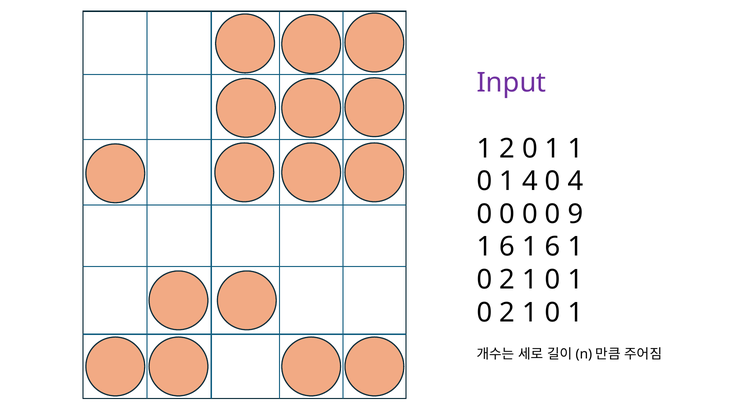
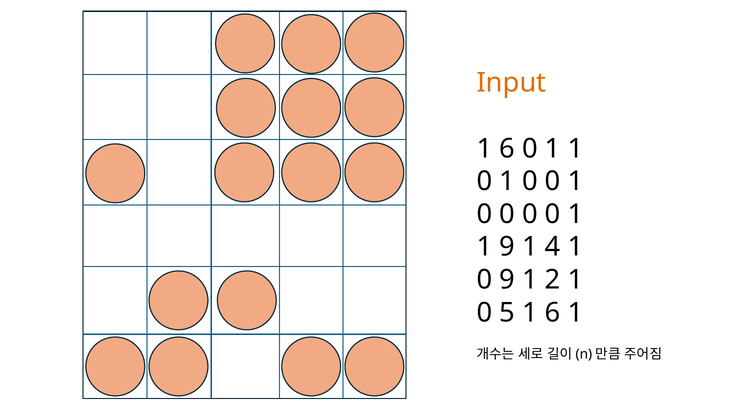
Input colour: purple -> orange
2 at (507, 149): 2 -> 6
4 at (530, 181): 4 -> 0
4 at (575, 181): 4 -> 1
0 0 0 9: 9 -> 1
6 at (507, 247): 6 -> 9
6 at (553, 247): 6 -> 4
2 at (507, 280): 2 -> 9
0 at (553, 280): 0 -> 2
2 at (507, 313): 2 -> 5
0 at (553, 313): 0 -> 6
